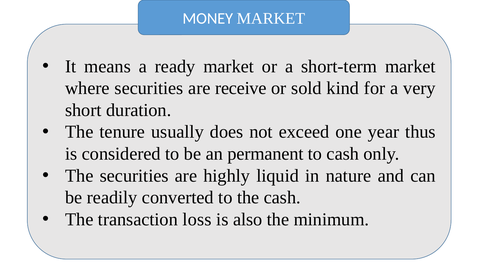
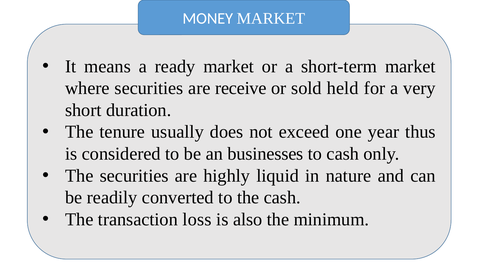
kind: kind -> held
permanent: permanent -> businesses
